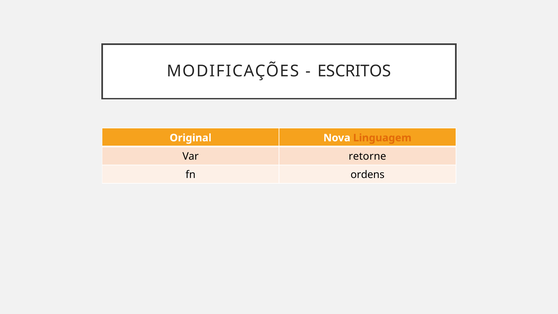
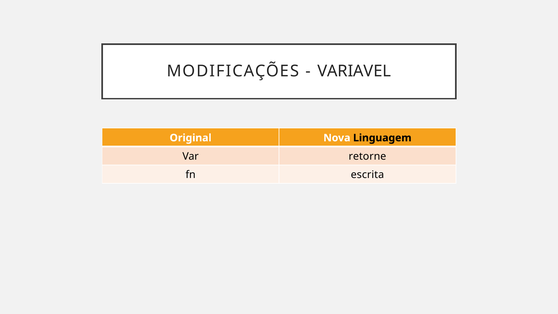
ESCRITOS: ESCRITOS -> VARIAVEL
Linguagem colour: orange -> black
ordens: ordens -> escrita
